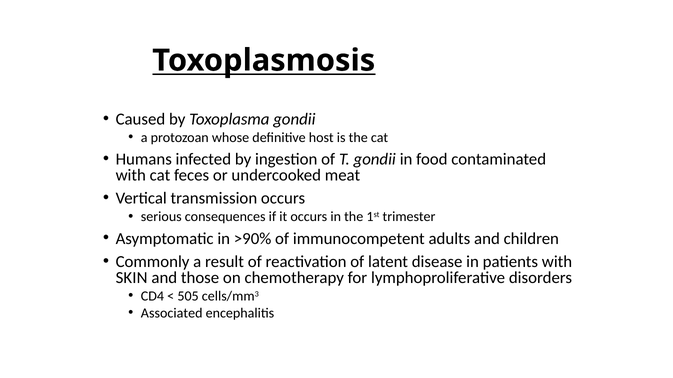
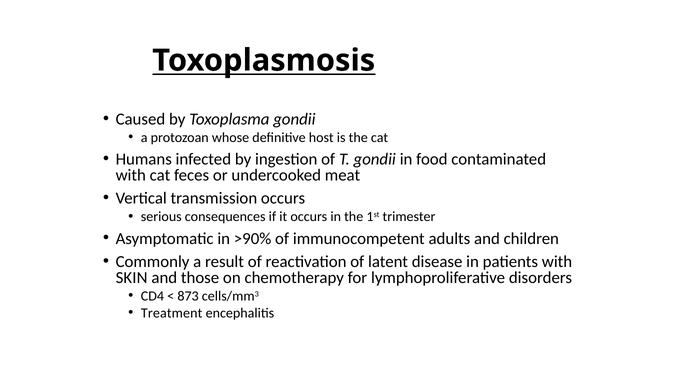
505: 505 -> 873
Associated: Associated -> Treatment
